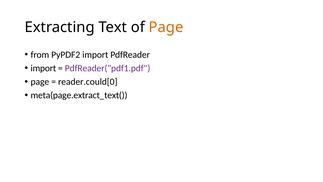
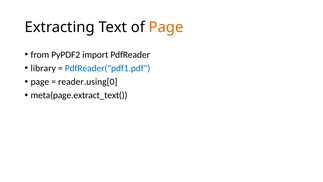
import at (43, 68): import -> library
PdfReader("pdf1.pdf colour: purple -> blue
reader.could[0: reader.could[0 -> reader.using[0
